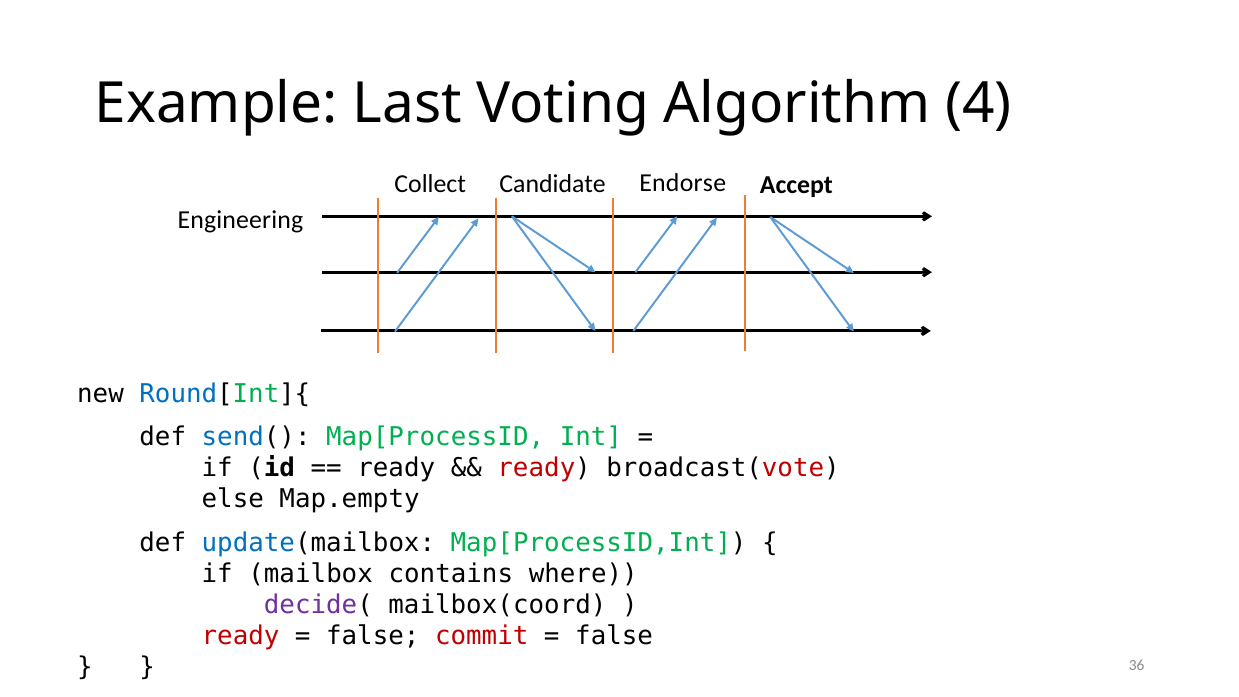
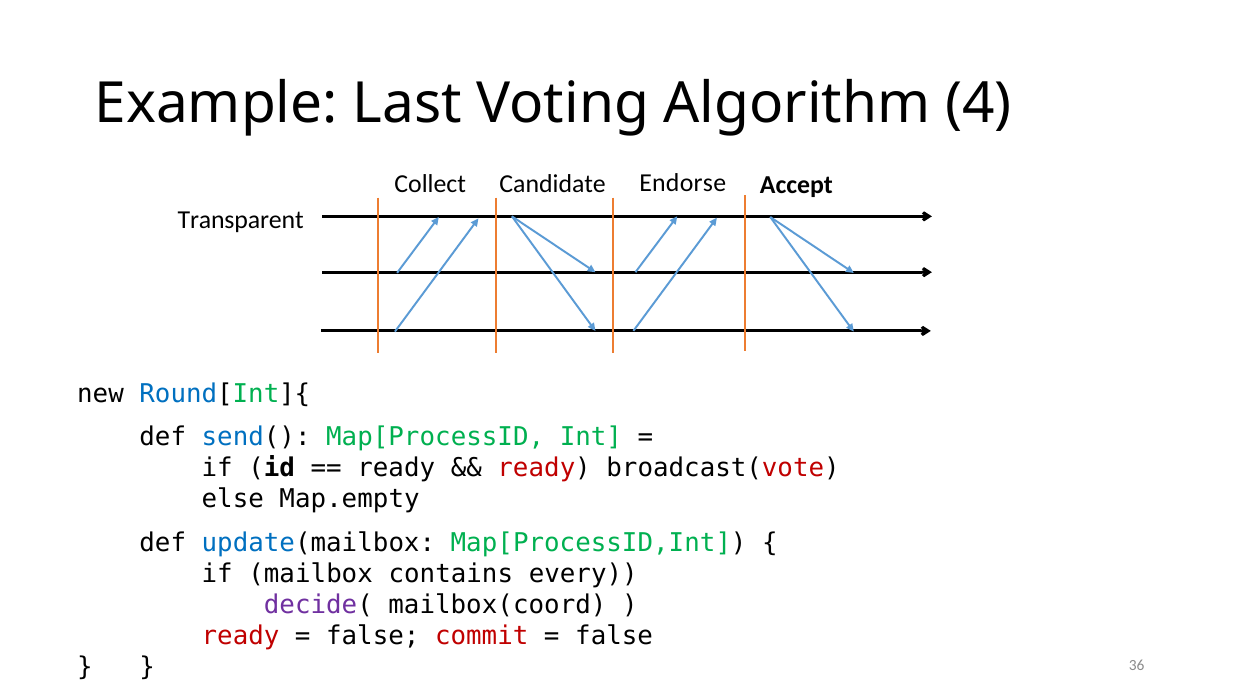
Engineering: Engineering -> Transparent
where: where -> every
